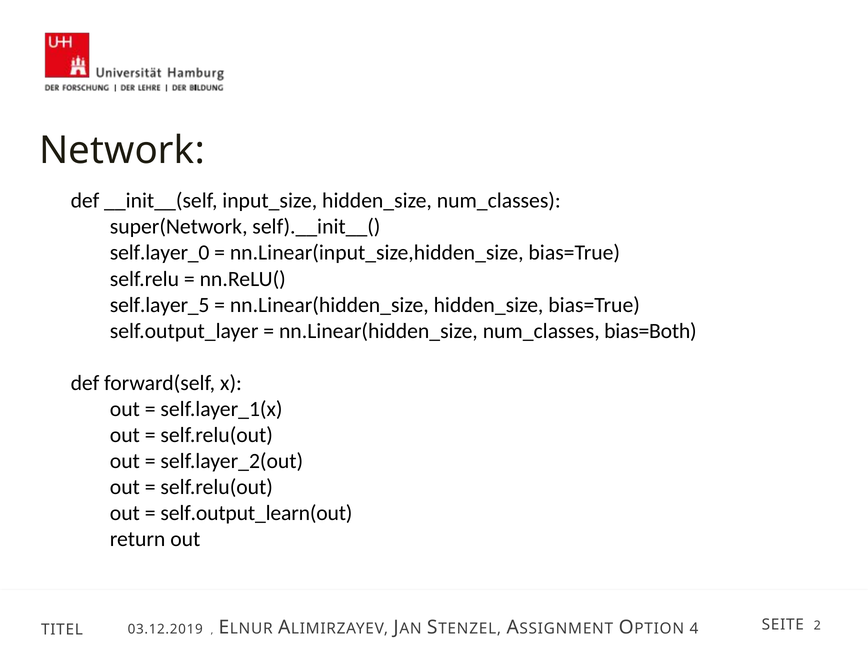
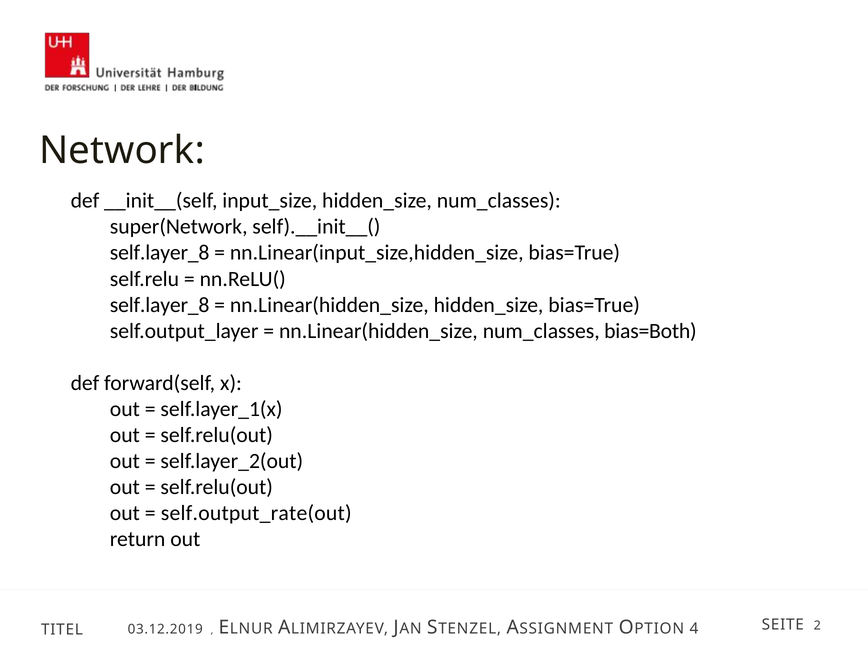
self.layer_0 at (160, 253): self.layer_0 -> self.layer_8
self.layer_5 at (160, 305): self.layer_5 -> self.layer_8
self.output_learn(out: self.output_learn(out -> self.output_rate(out
